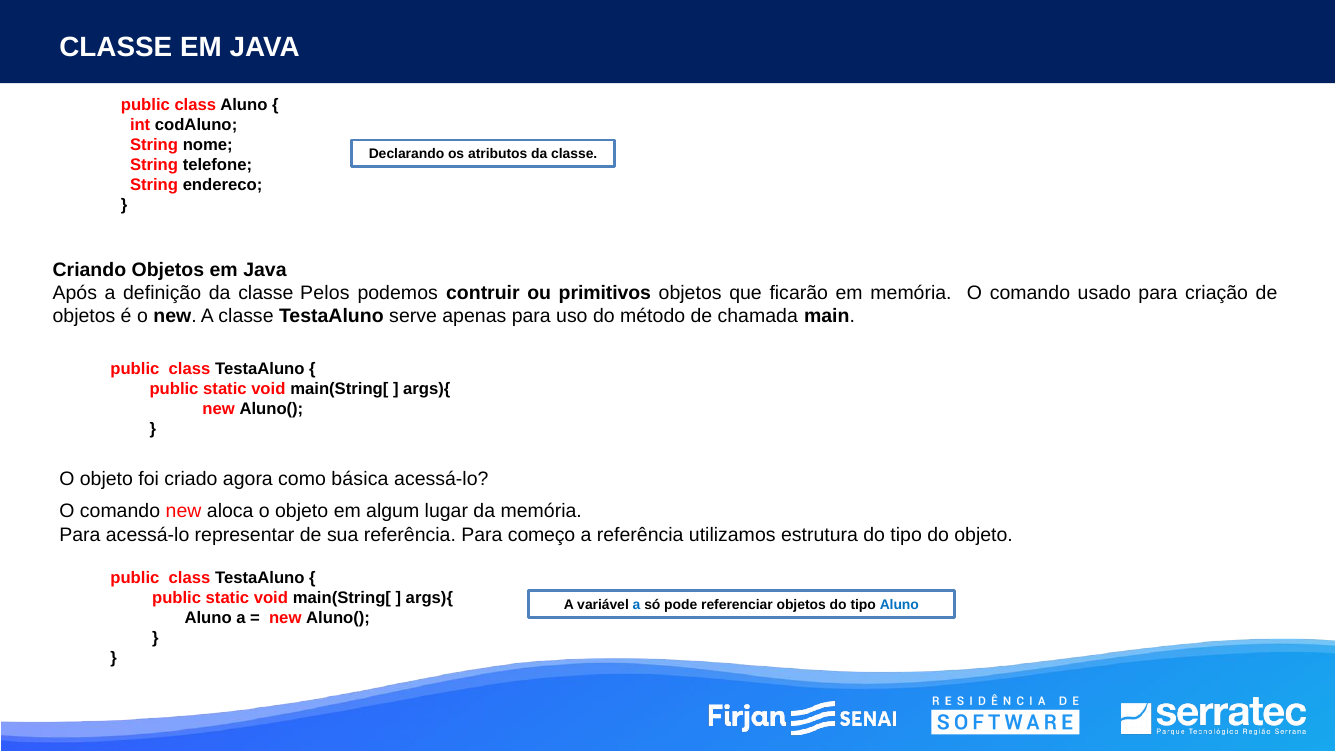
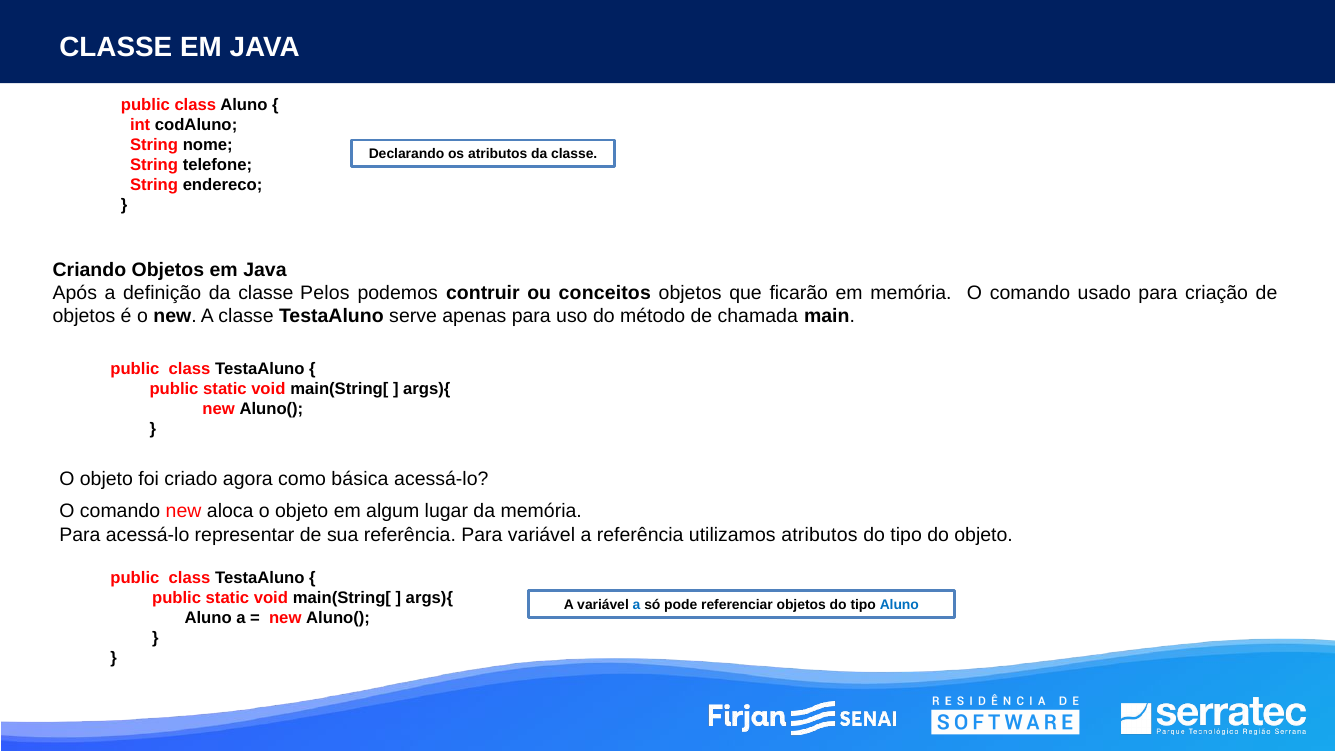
primitivos: primitivos -> conceitos
Para começo: começo -> variável
utilizamos estrutura: estrutura -> atributos
